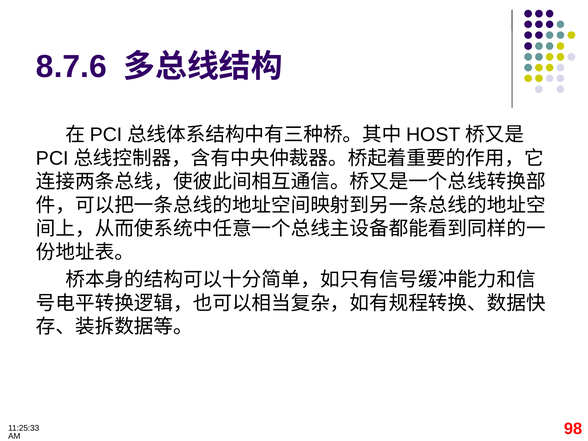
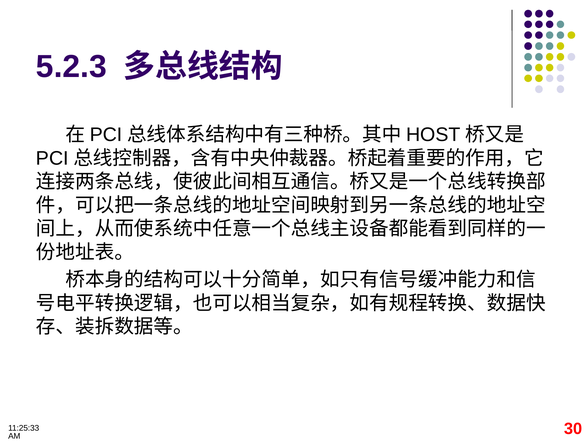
8.7.6: 8.7.6 -> 5.2.3
98: 98 -> 30
